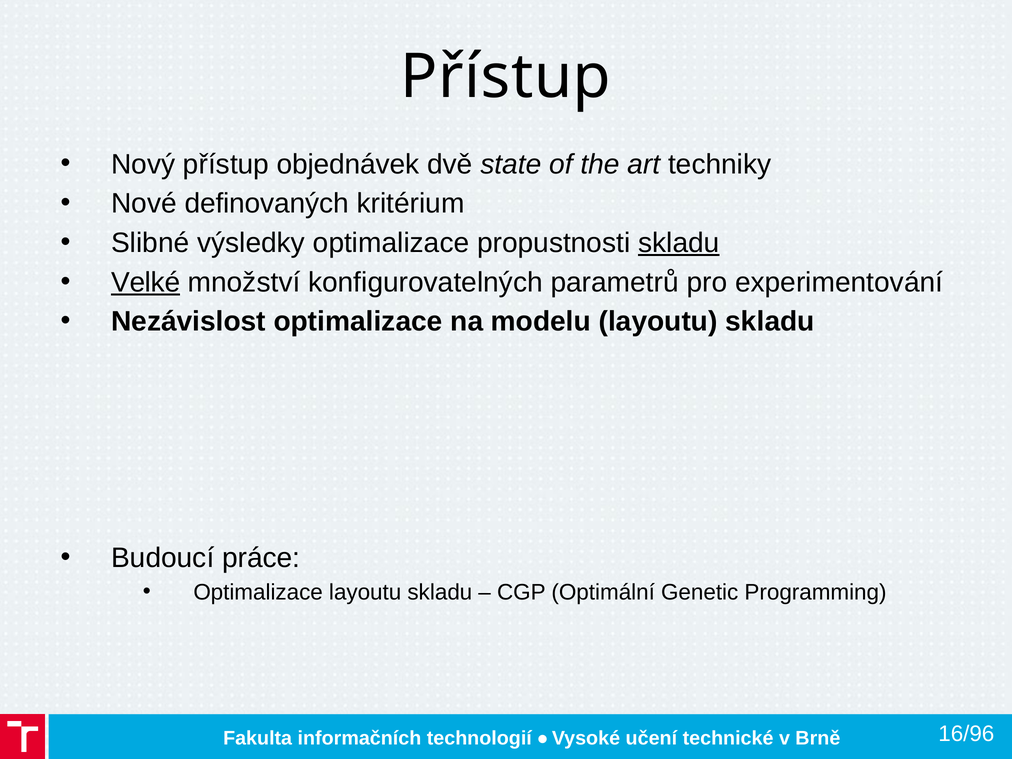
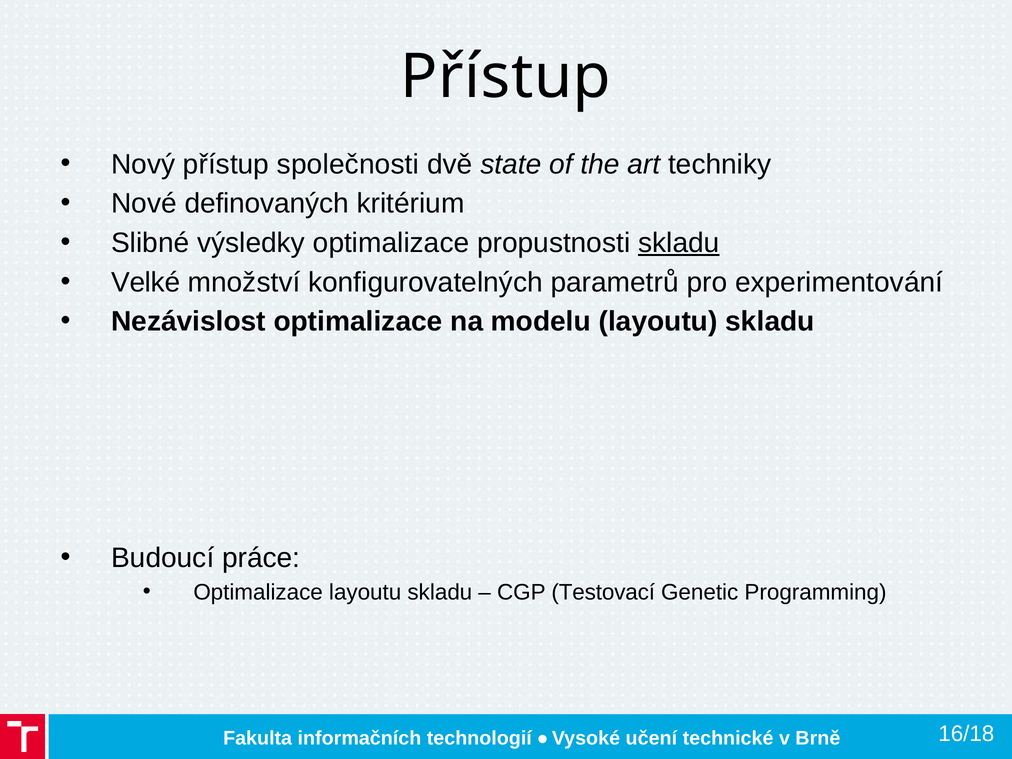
objednávek: objednávek -> společnosti
Velké underline: present -> none
Optimální: Optimální -> Testovací
16/96: 16/96 -> 16/18
